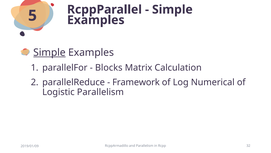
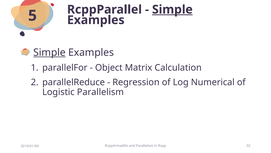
Simple at (172, 10) underline: none -> present
Blocks: Blocks -> Object
Framework: Framework -> Regression
